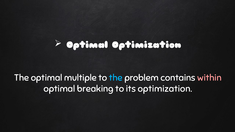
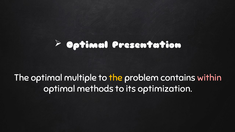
Optimal Optimization: Optimization -> Presentation
the at (116, 78) colour: light blue -> yellow
breaking: breaking -> methods
